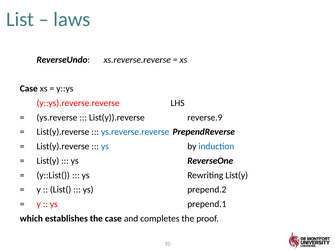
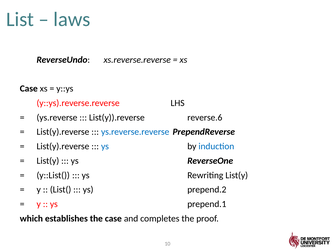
reverse.9: reverse.9 -> reverse.6
